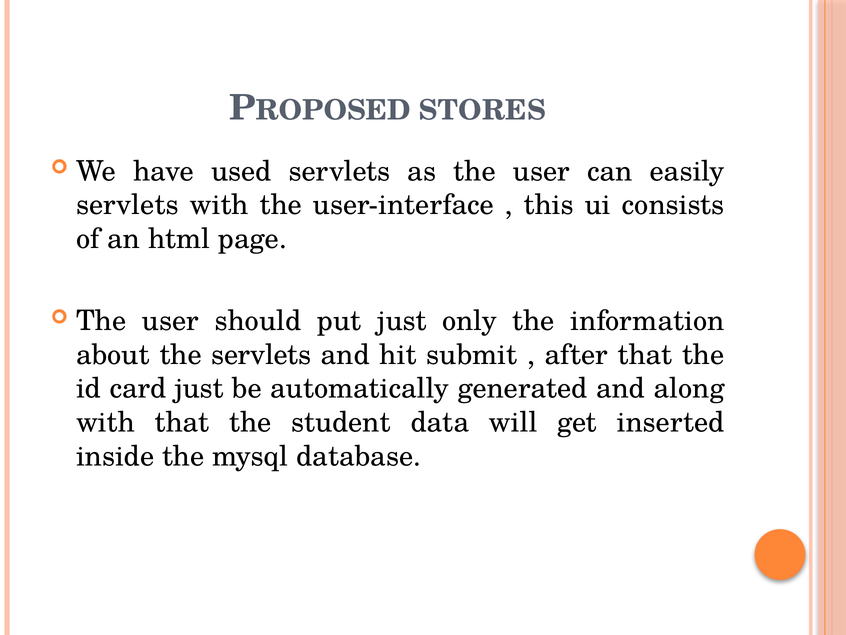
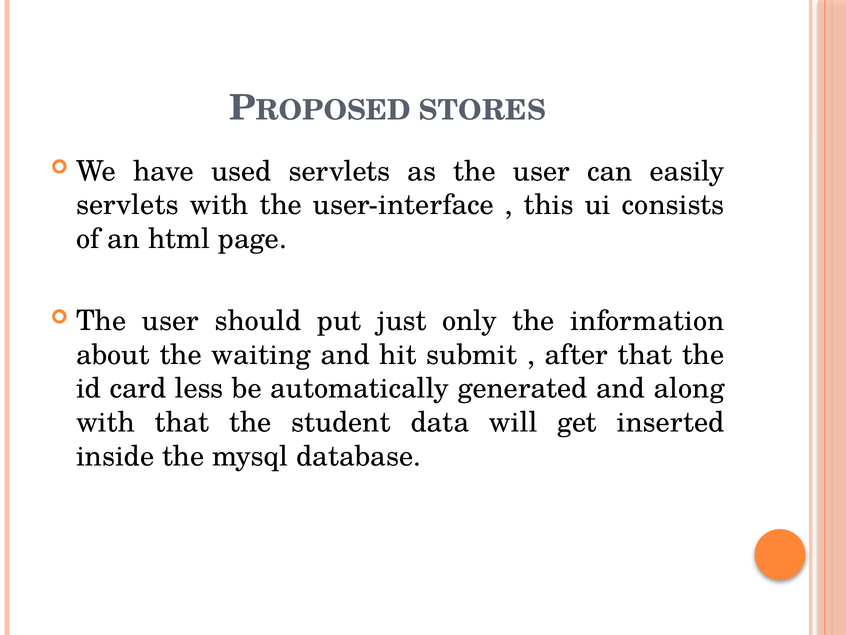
the servlets: servlets -> waiting
card just: just -> less
